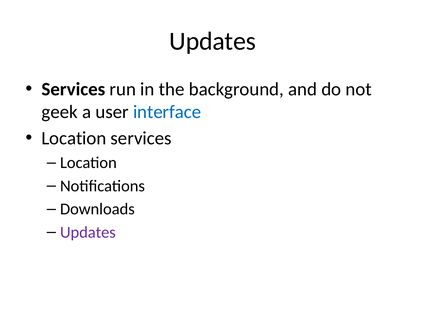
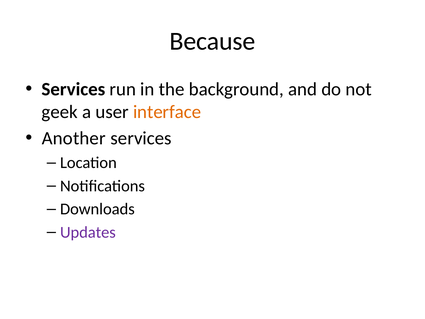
Updates at (213, 41): Updates -> Because
interface colour: blue -> orange
Location at (74, 138): Location -> Another
